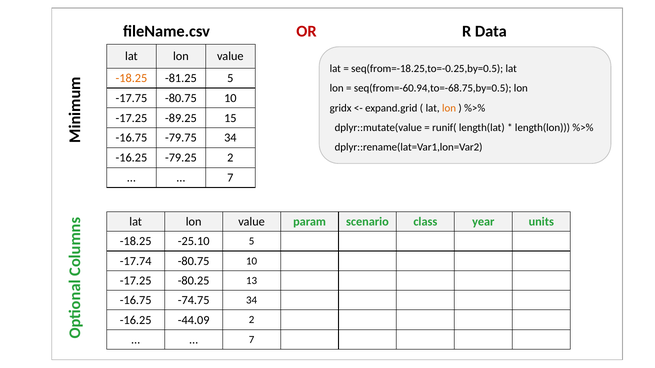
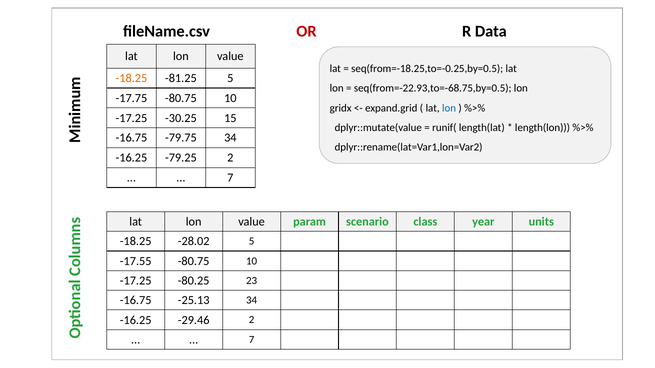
seq(from=-60.94,to=-68.75,by=0.5: seq(from=-60.94,to=-68.75,by=0.5 -> seq(from=-22.93,to=-68.75,by=0.5
lon at (449, 108) colour: orange -> blue
-89.25: -89.25 -> -30.25
-25.10: -25.10 -> -28.02
-17.74: -17.74 -> -17.55
13: 13 -> 23
-74.75: -74.75 -> -25.13
-44.09: -44.09 -> -29.46
